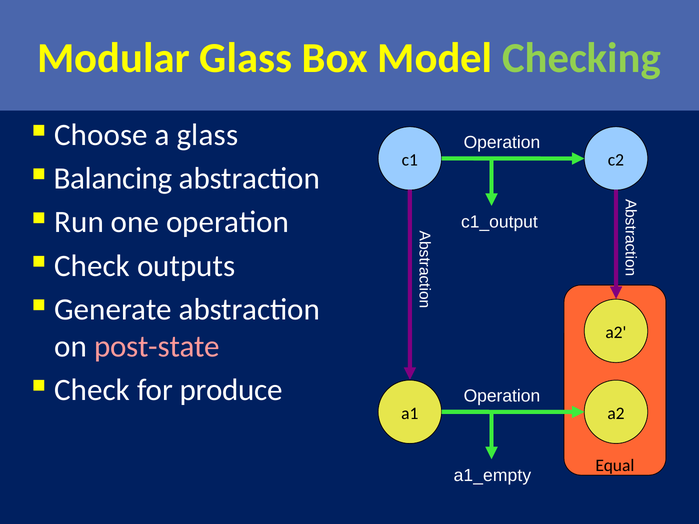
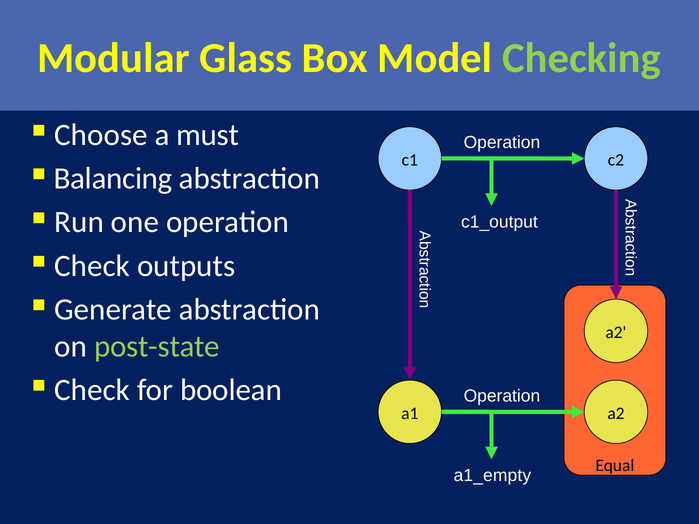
a glass: glass -> must
post-state colour: pink -> light green
produce: produce -> boolean
